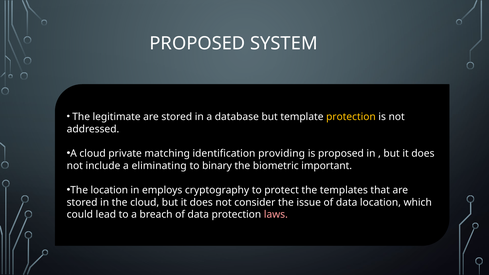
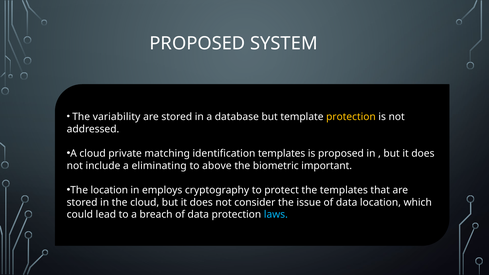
legitimate: legitimate -> variability
identification providing: providing -> templates
binary: binary -> above
laws colour: pink -> light blue
